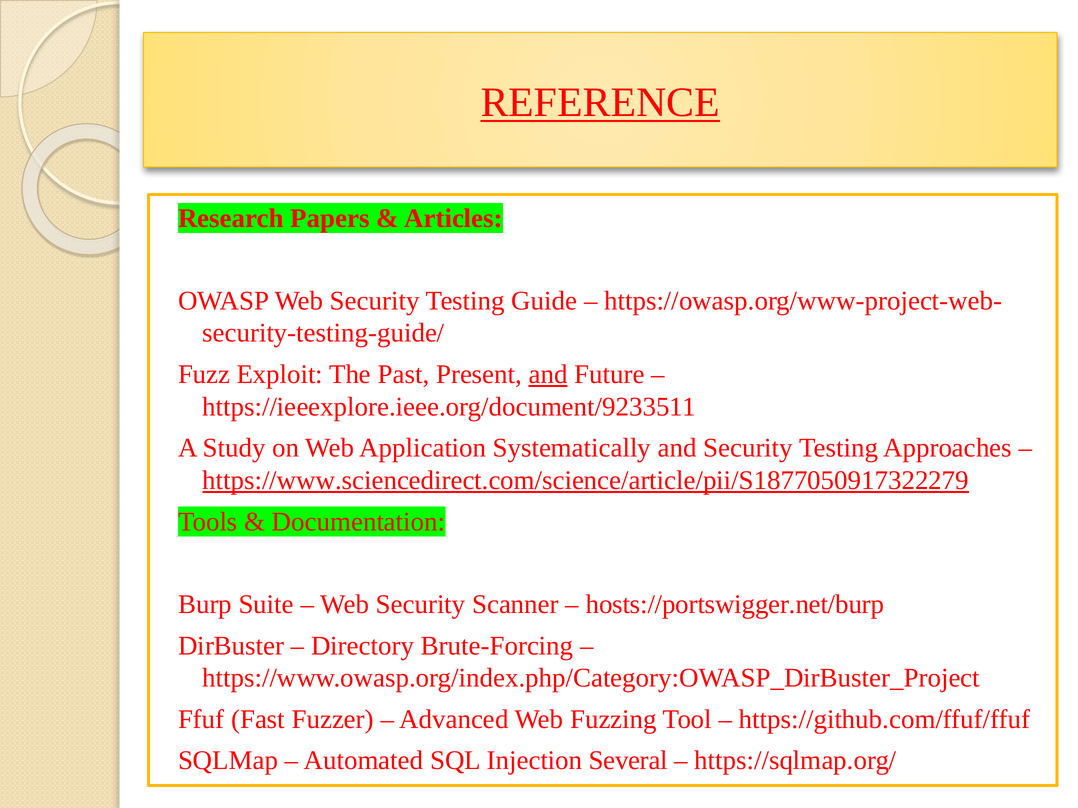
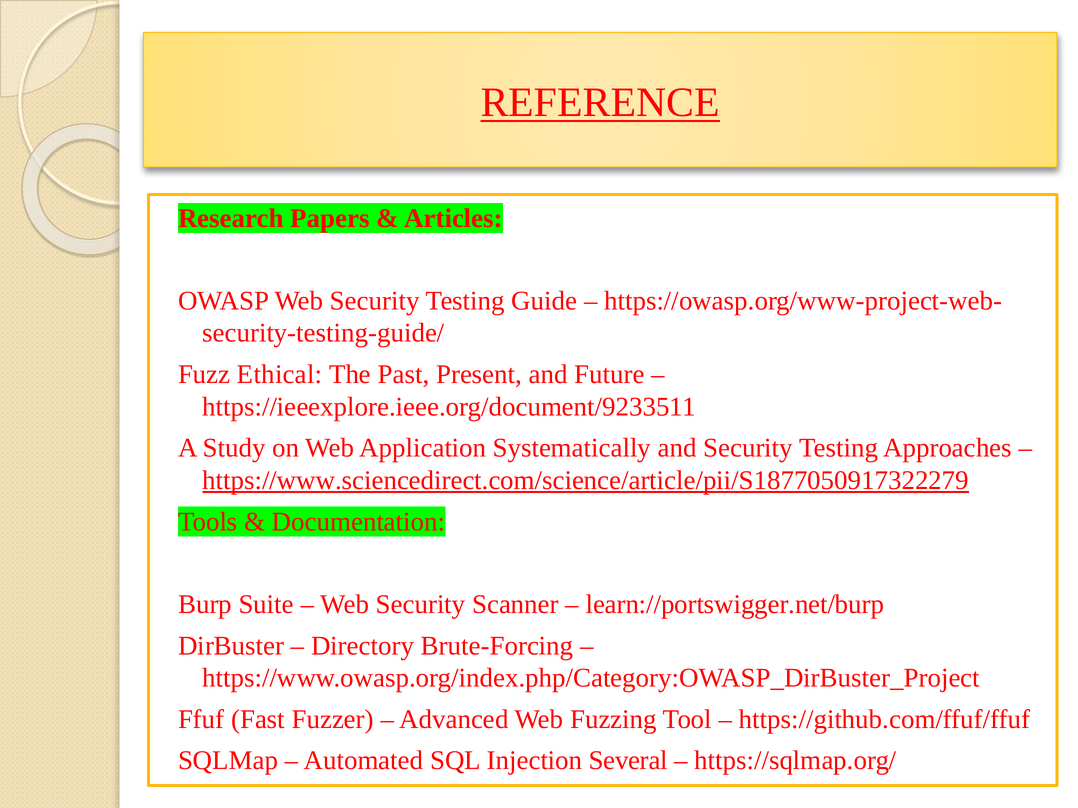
Exploit: Exploit -> Ethical
and at (548, 375) underline: present -> none
hosts://portswigger.net/burp: hosts://portswigger.net/burp -> learn://portswigger.net/burp
